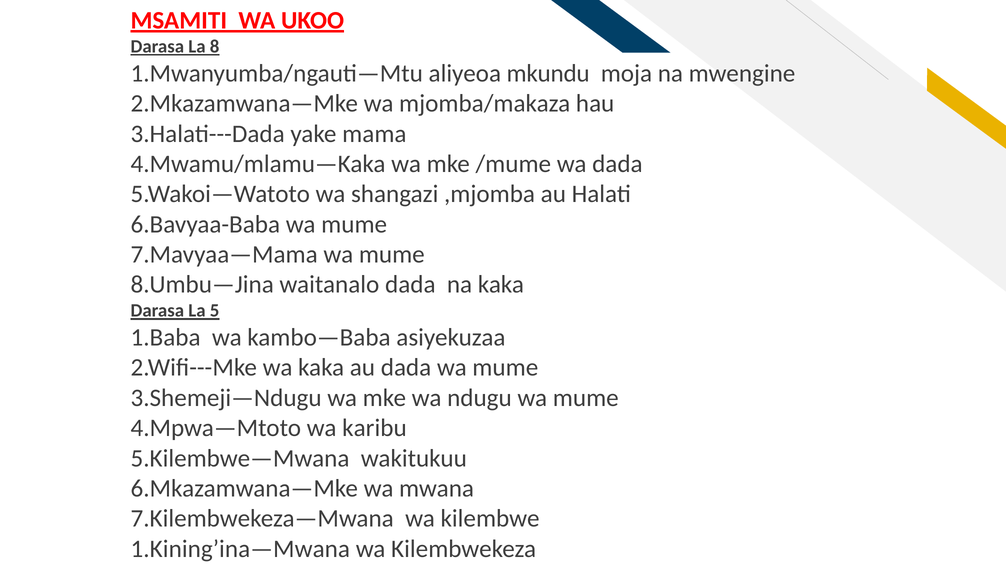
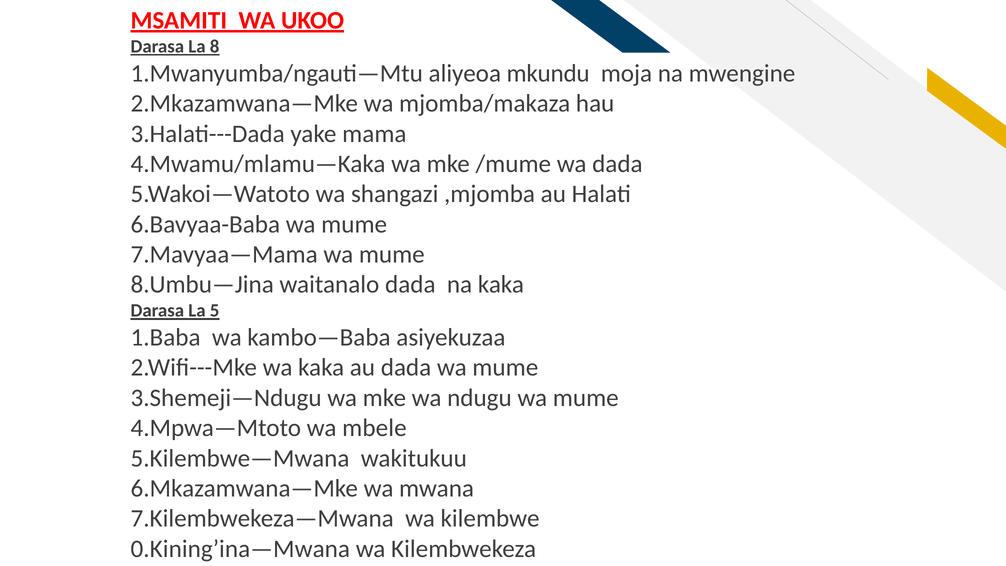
karibu: karibu -> mbele
1.Kining’ina—Mwana: 1.Kining’ina—Mwana -> 0.Kining’ina—Mwana
